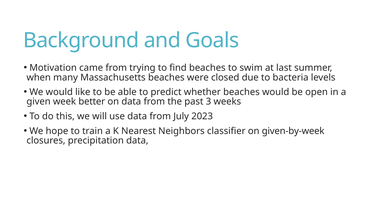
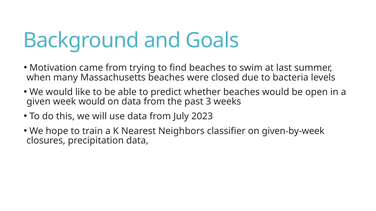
week better: better -> would
